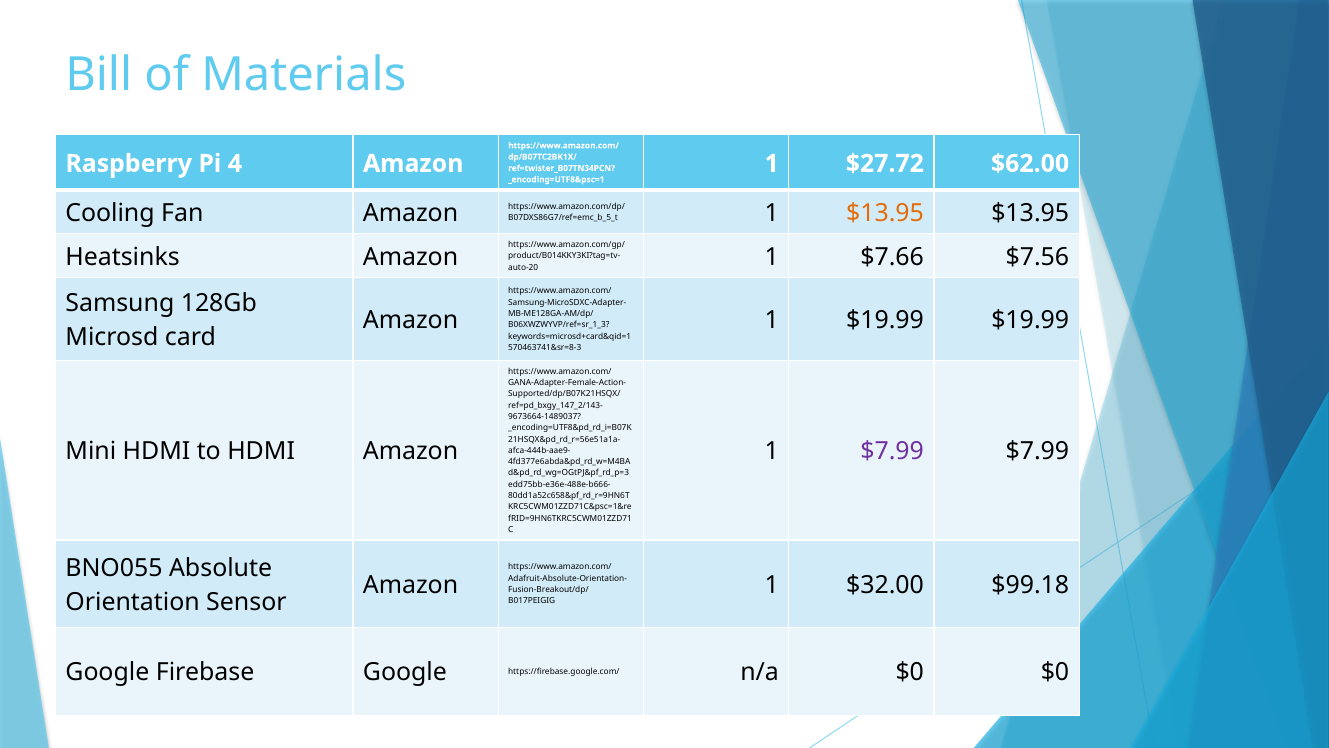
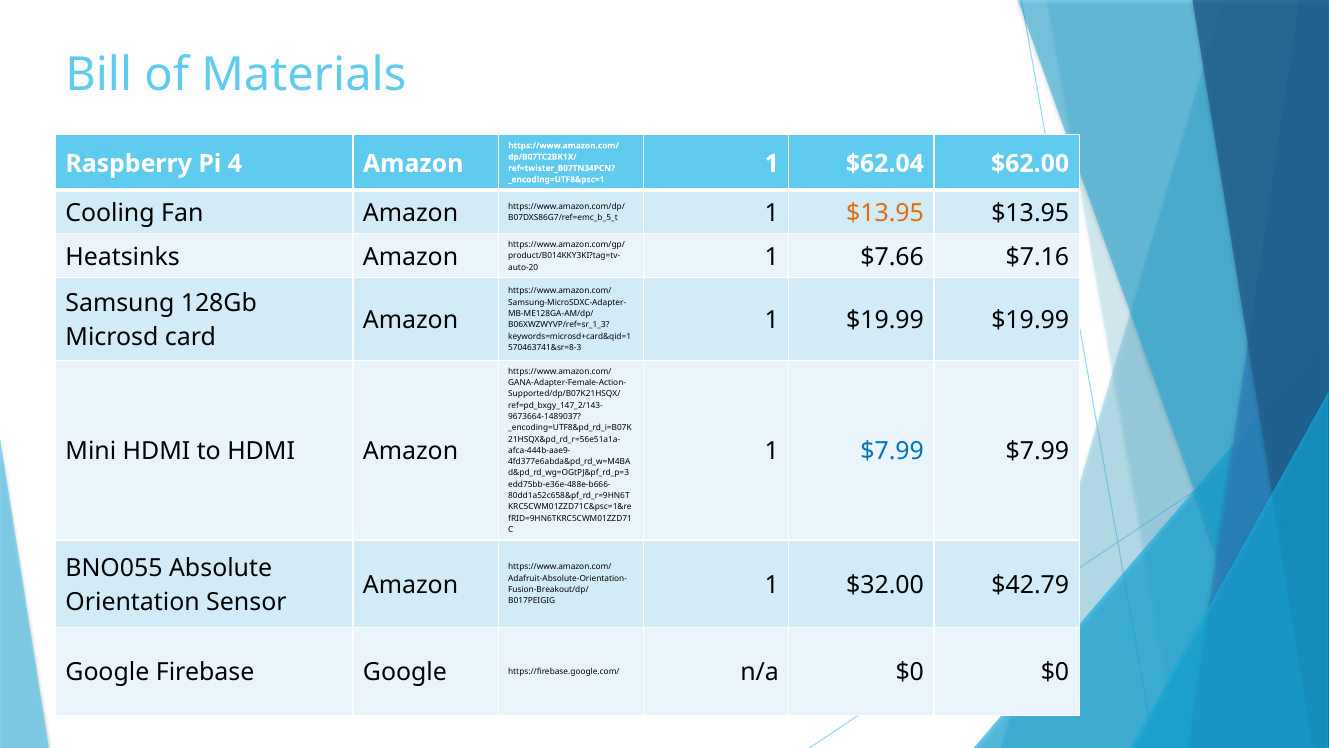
$27.72: $27.72 -> $62.04
$7.56: $7.56 -> $7.16
$7.99 at (892, 451) colour: purple -> blue
$99.18: $99.18 -> $42.79
